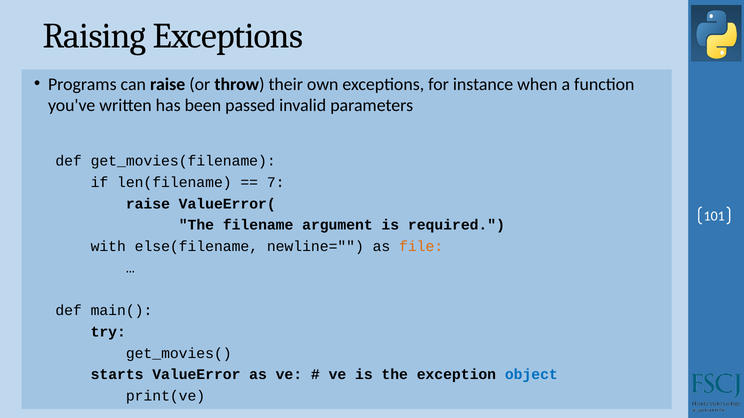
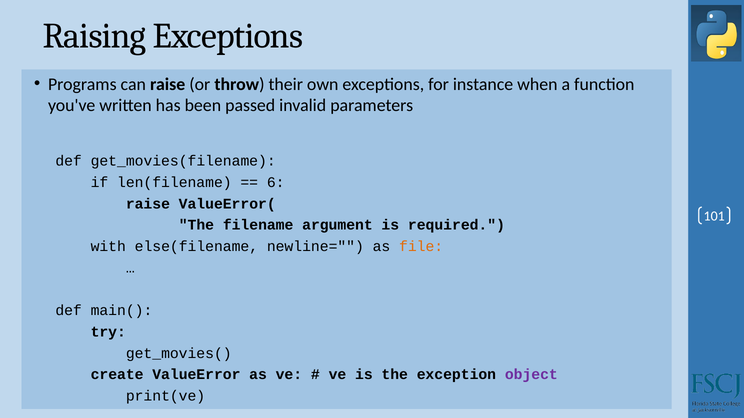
7: 7 -> 6
starts: starts -> create
object colour: blue -> purple
